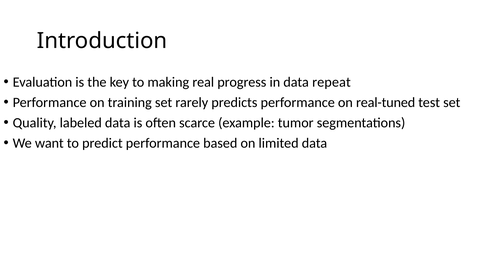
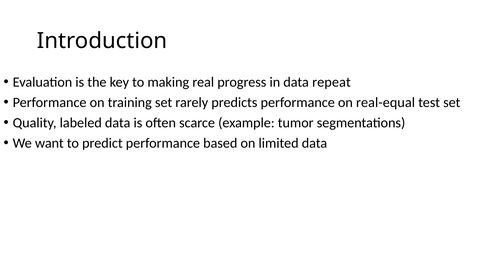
real-tuned: real-tuned -> real-equal
